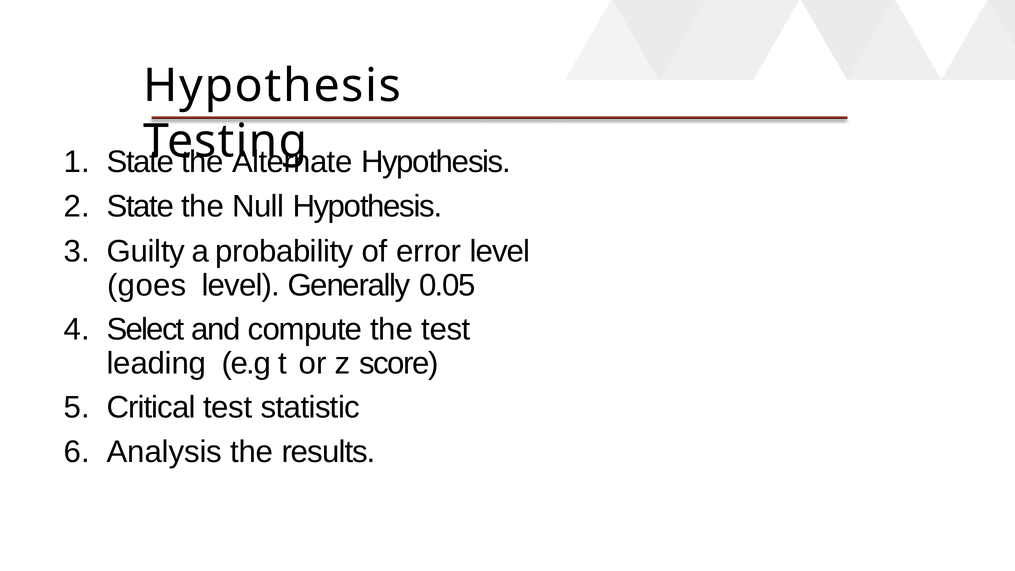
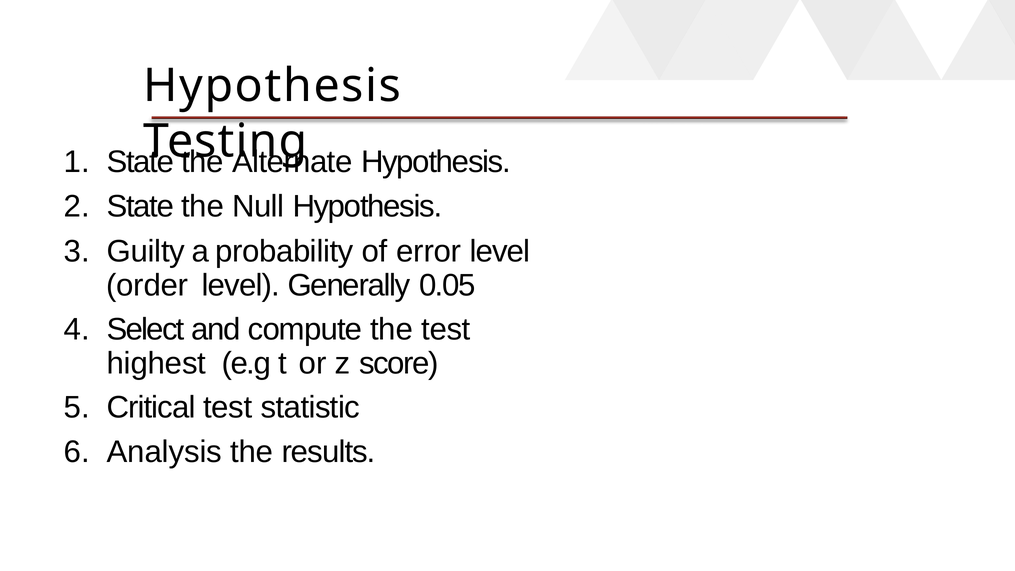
goes: goes -> order
leading: leading -> highest
